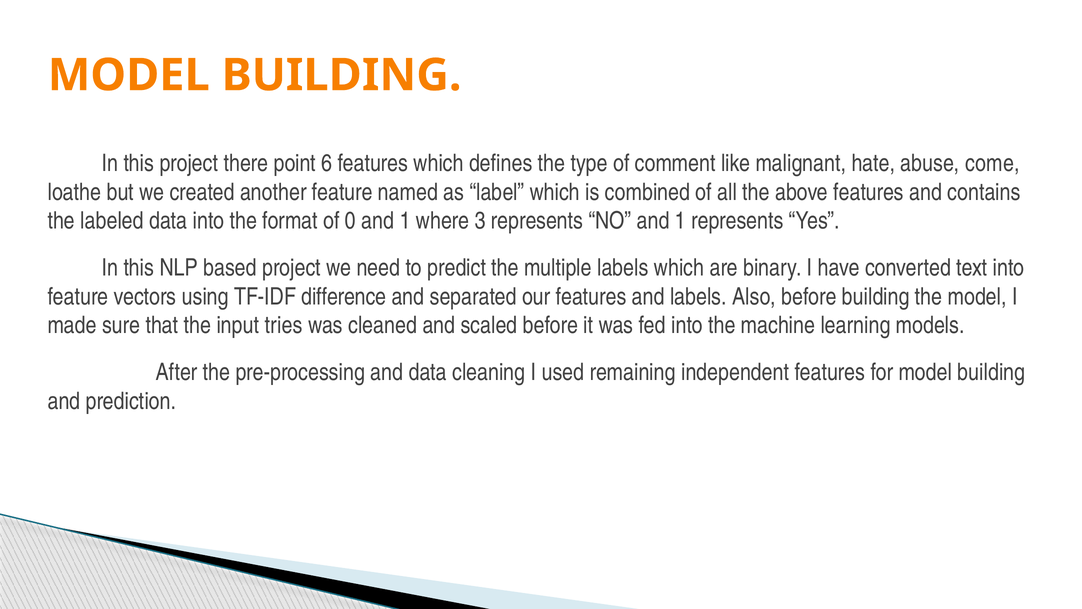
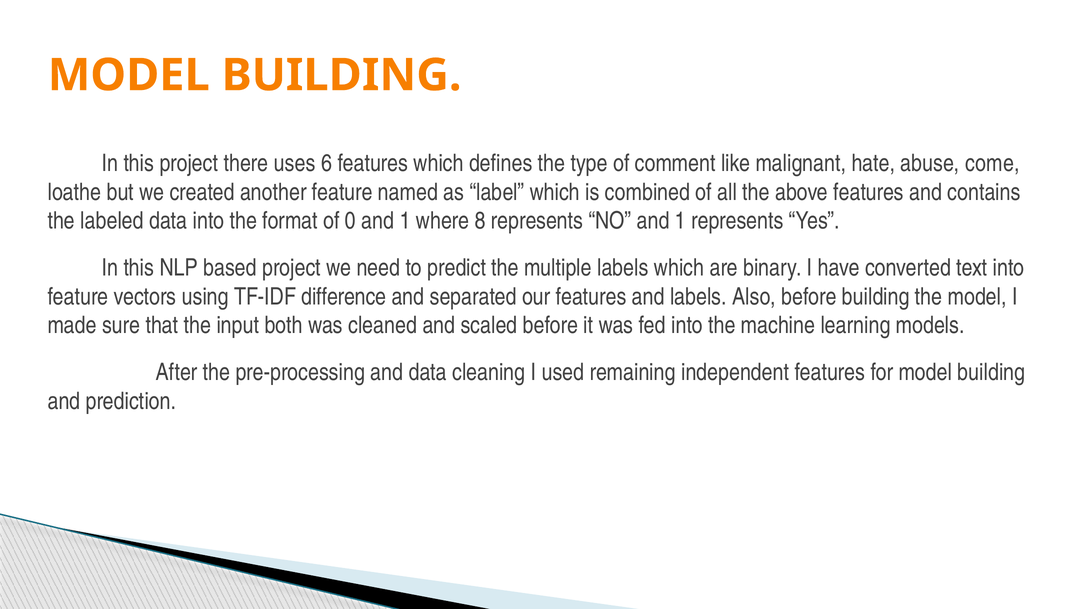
point: point -> uses
3: 3 -> 8
tries: tries -> both
